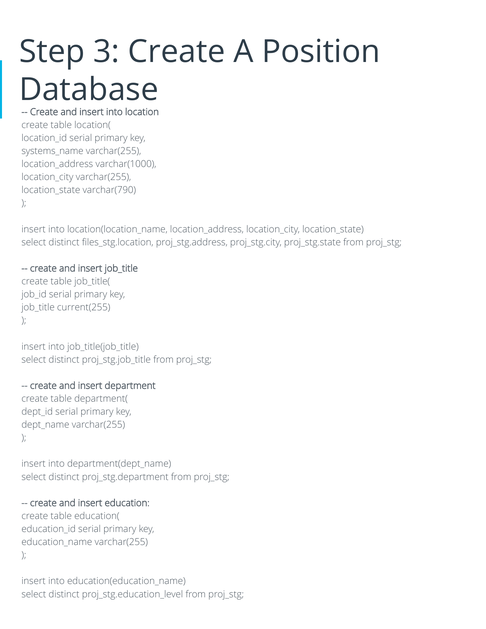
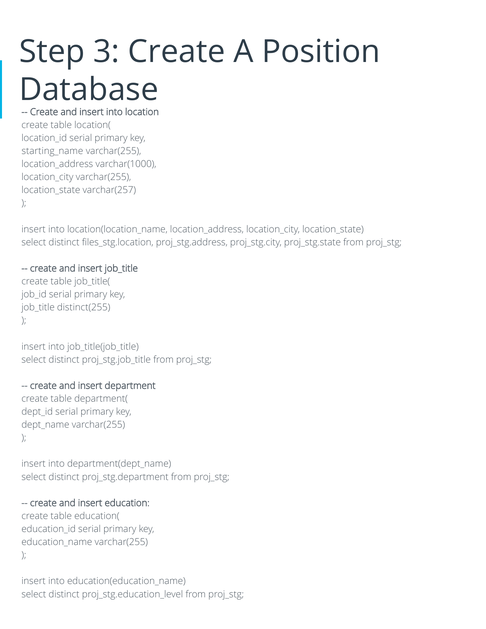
systems_name: systems_name -> starting_name
varchar(790: varchar(790 -> varchar(257
current(255: current(255 -> distinct(255
